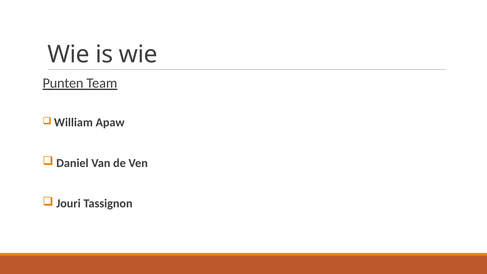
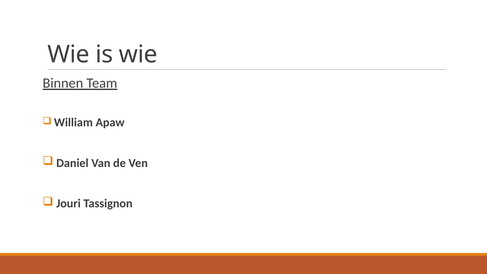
Punten: Punten -> Binnen
